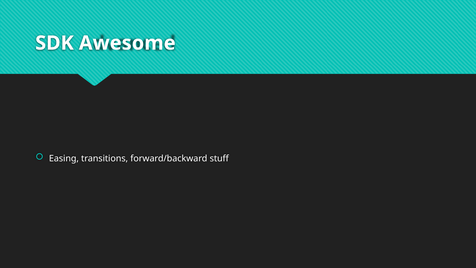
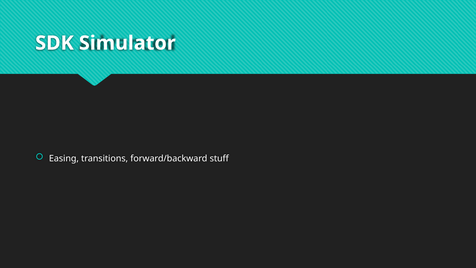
Awesome: Awesome -> Simulator
